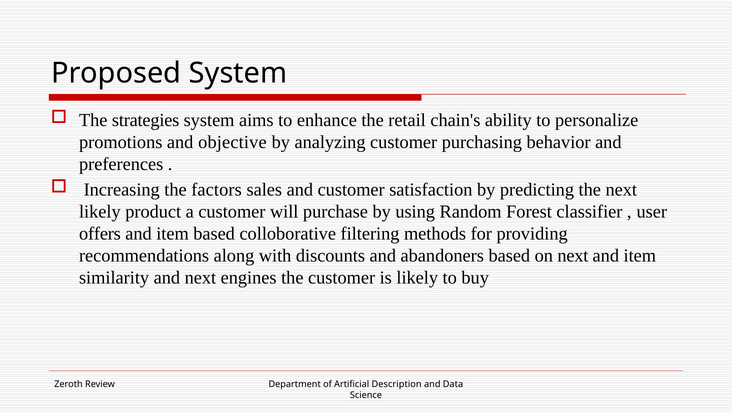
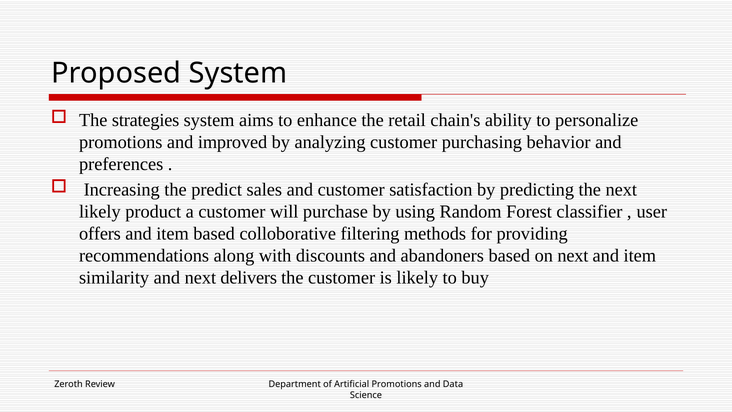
objective: objective -> improved
factors: factors -> predict
engines: engines -> delivers
Artificial Description: Description -> Promotions
